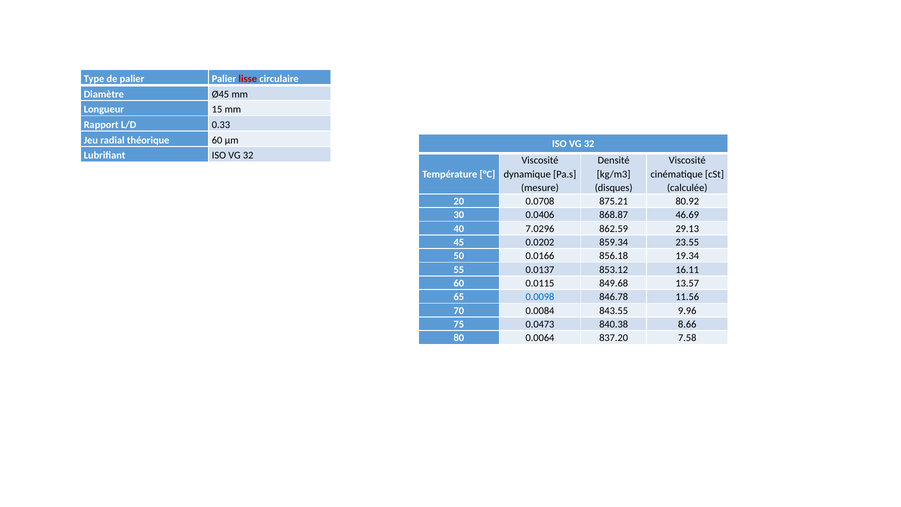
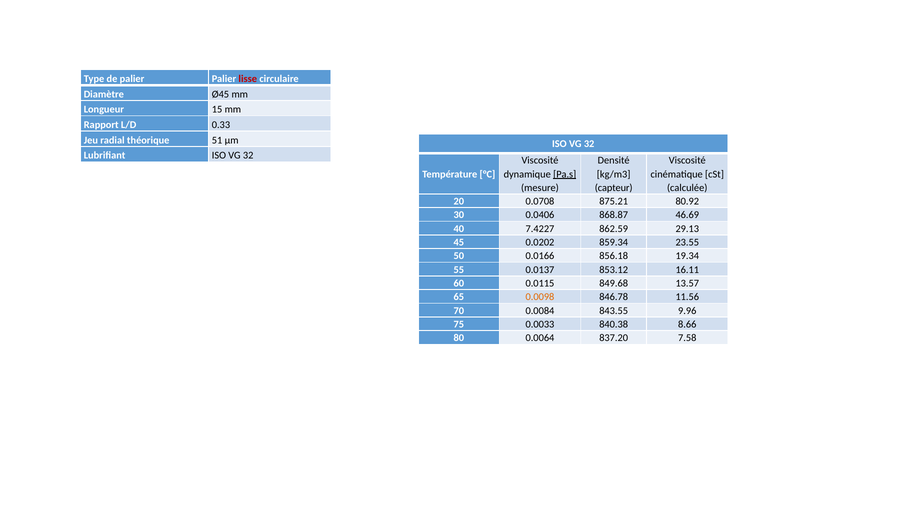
théorique 60: 60 -> 51
Pa.s underline: none -> present
disques: disques -> capteur
7.0296: 7.0296 -> 7.4227
0.0098 colour: blue -> orange
0.0473: 0.0473 -> 0.0033
